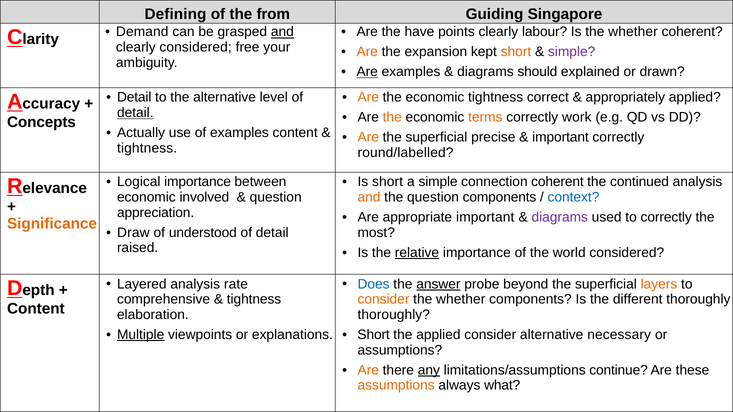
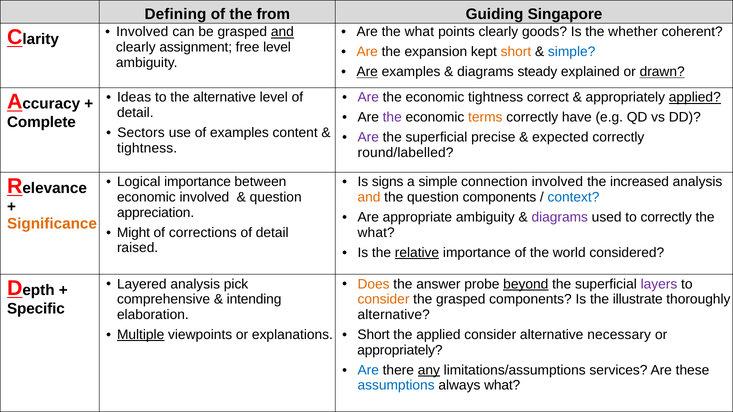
Are the have: have -> what
labour: labour -> goods
Demand at (142, 32): Demand -> Involved
clearly considered: considered -> assignment
free your: your -> level
simple at (572, 52) colour: purple -> blue
should: should -> steady
drawn underline: none -> present
Detail at (134, 98): Detail -> Ideas
Are at (368, 98) colour: orange -> purple
applied at (695, 98) underline: none -> present
detail at (135, 113) underline: present -> none
the at (392, 117) colour: orange -> purple
work: work -> have
Concepts: Concepts -> Complete
Actually: Actually -> Sectors
Are at (368, 137) colour: orange -> purple
important at (560, 137): important -> expected
Is short: short -> signs
connection coherent: coherent -> involved
continued: continued -> increased
appropriate important: important -> ambiguity
Draw: Draw -> Might
understood: understood -> corrections
most at (376, 233): most -> what
rate: rate -> pick
Does colour: blue -> orange
answer underline: present -> none
beyond underline: none -> present
layers colour: orange -> purple
tightness at (254, 300): tightness -> intending
whether at (461, 300): whether -> grasped
different: different -> illustrate
Content at (36, 309): Content -> Specific
thoroughly at (394, 315): thoroughly -> alternative
assumptions at (400, 350): assumptions -> appropriately
Are at (368, 370) colour: orange -> blue
continue: continue -> services
assumptions at (396, 386) colour: orange -> blue
